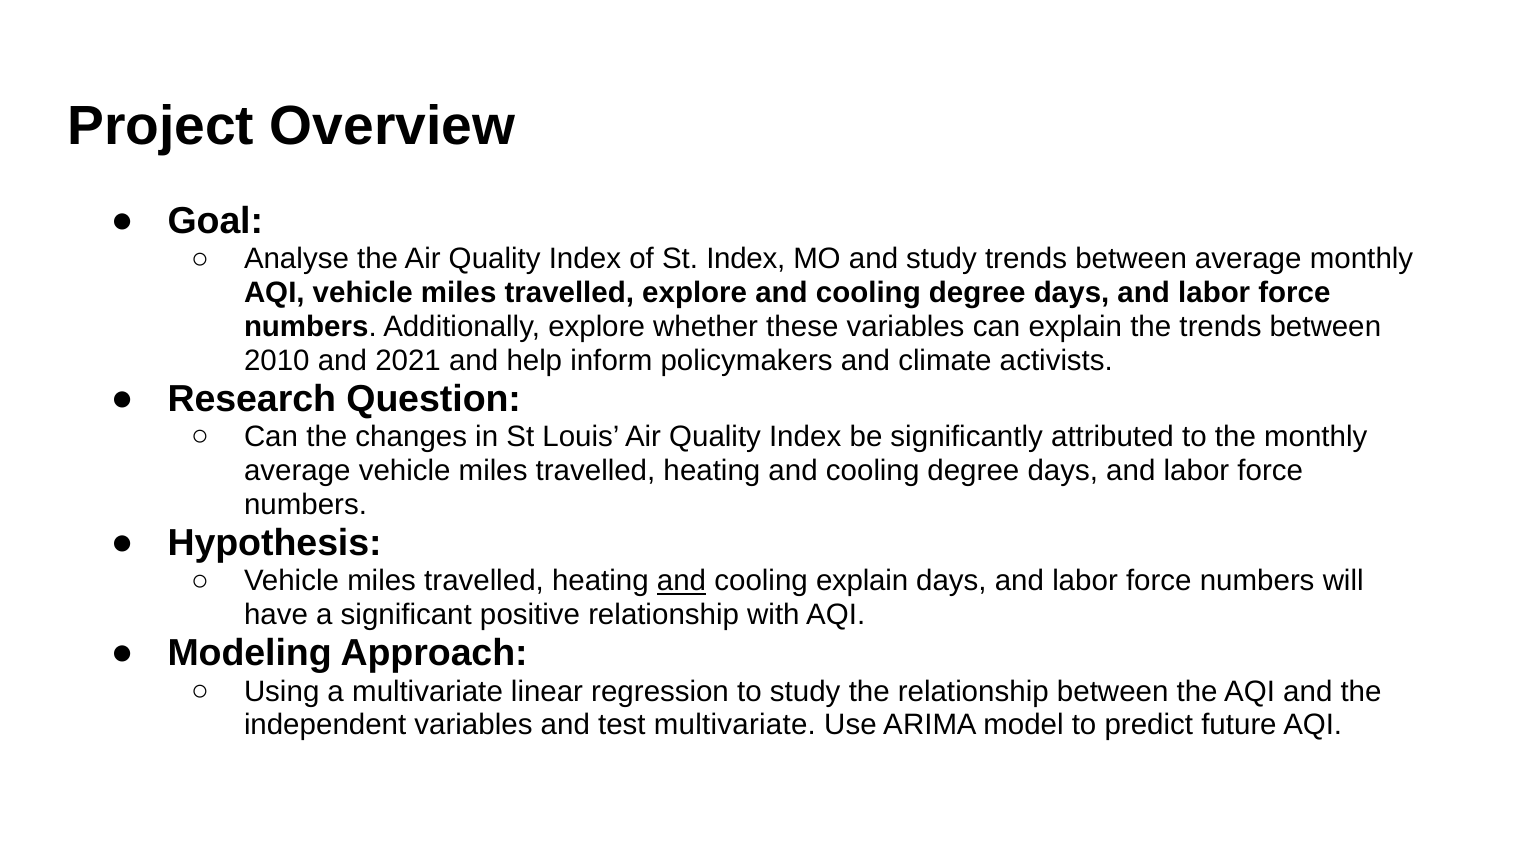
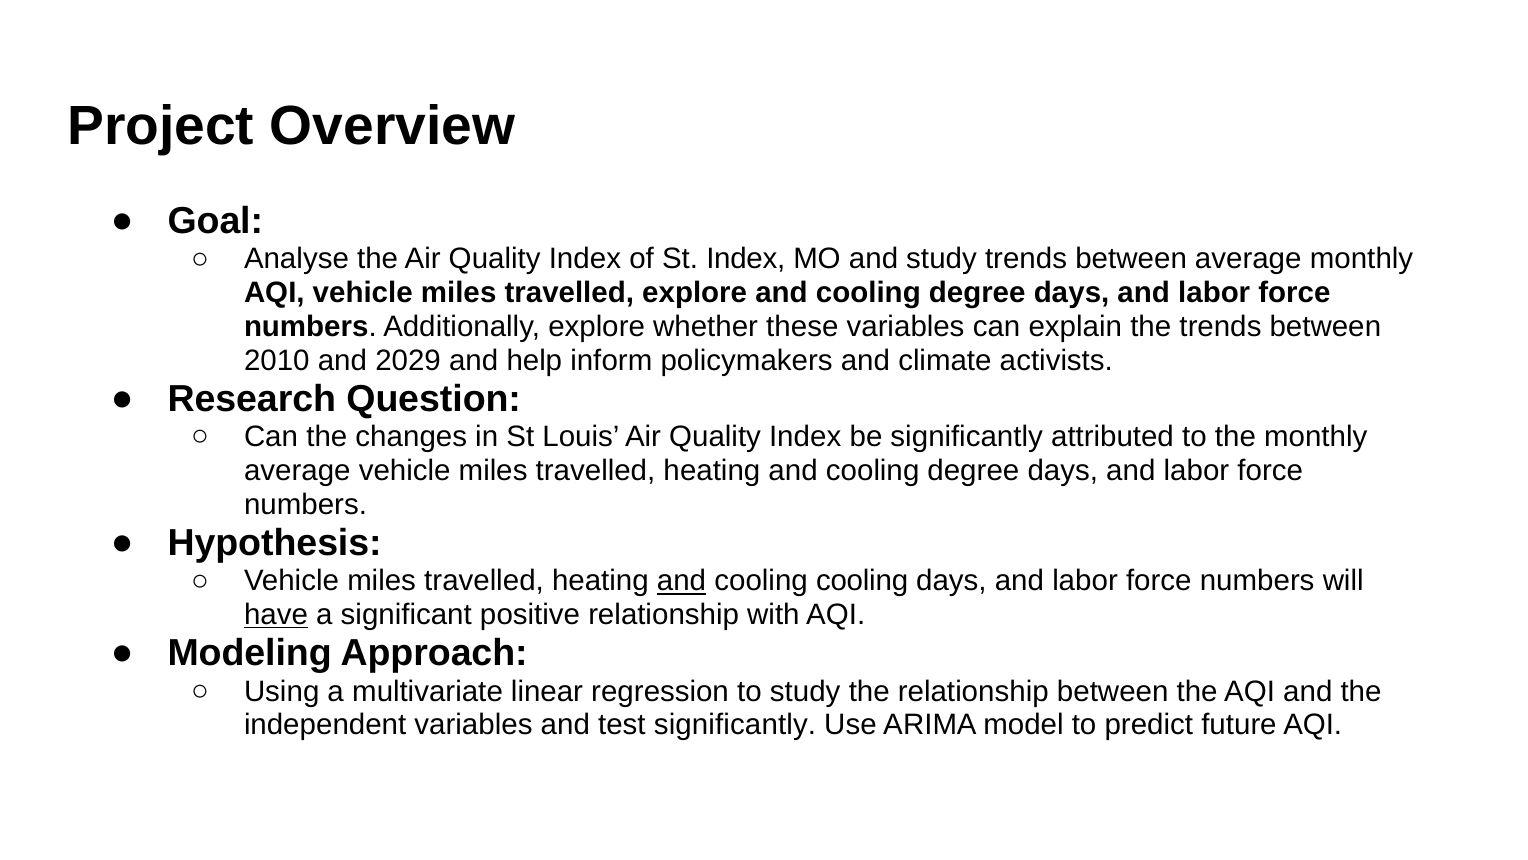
2021: 2021 -> 2029
cooling explain: explain -> cooling
have underline: none -> present
test multivariate: multivariate -> significantly
